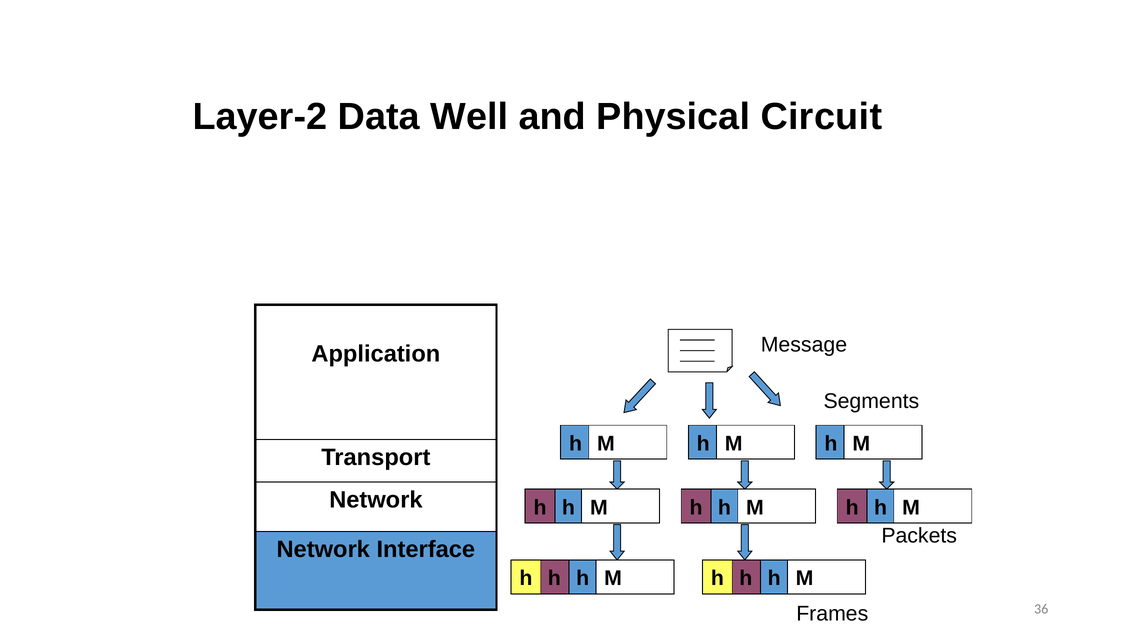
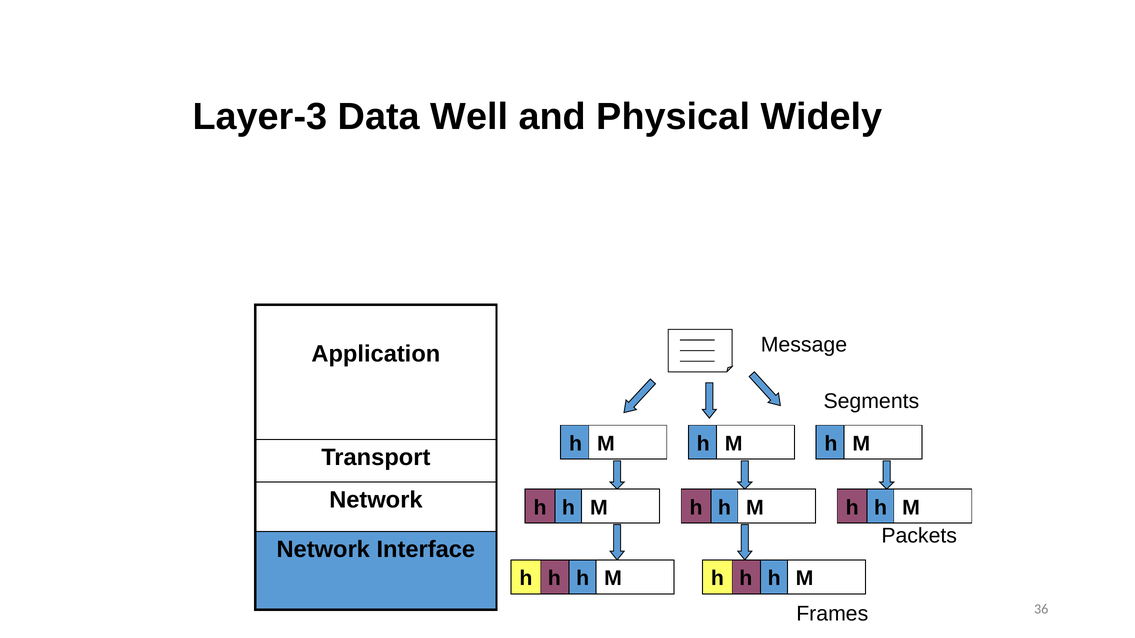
Layer-2: Layer-2 -> Layer-3
Circuit: Circuit -> Widely
